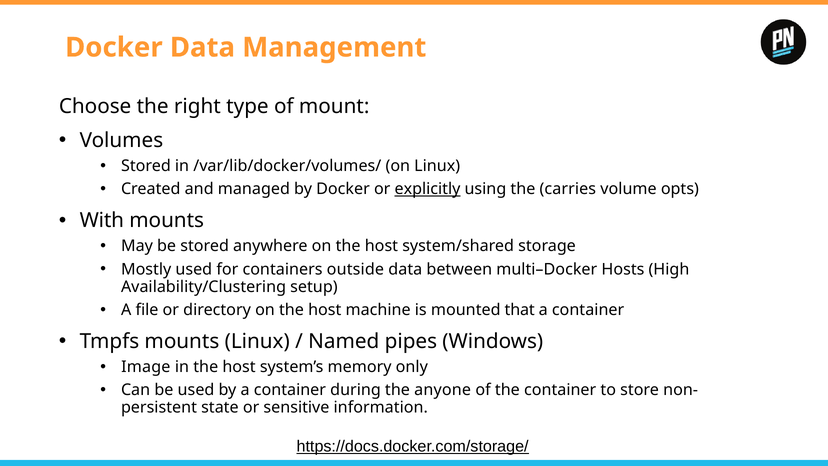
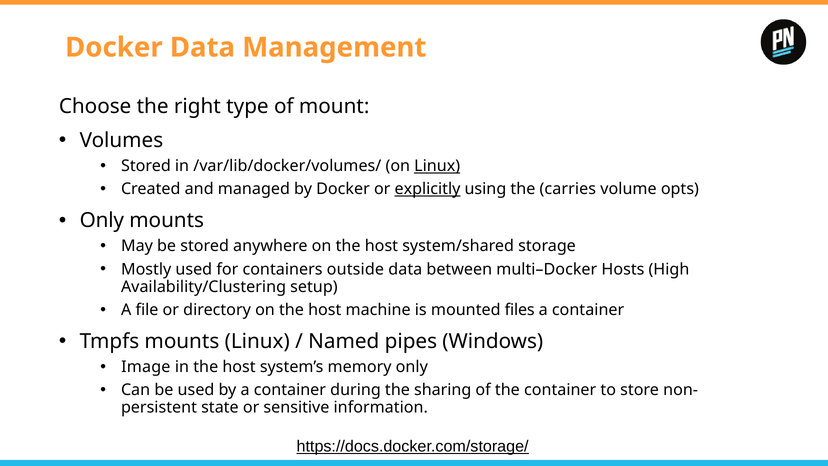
Linux at (437, 166) underline: none -> present
With at (102, 220): With -> Only
that: that -> files
anyone: anyone -> sharing
